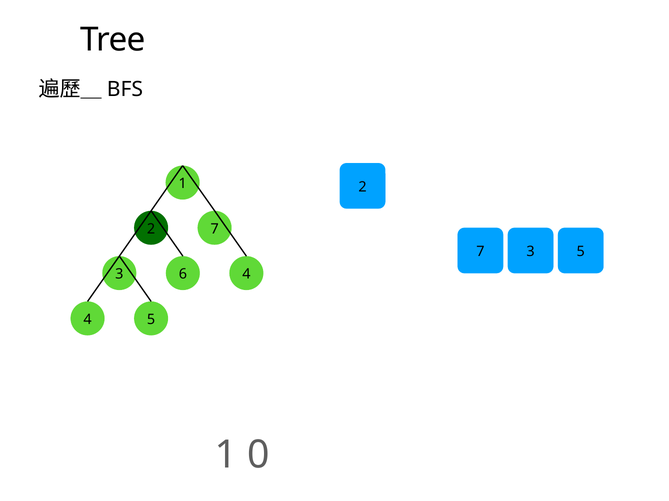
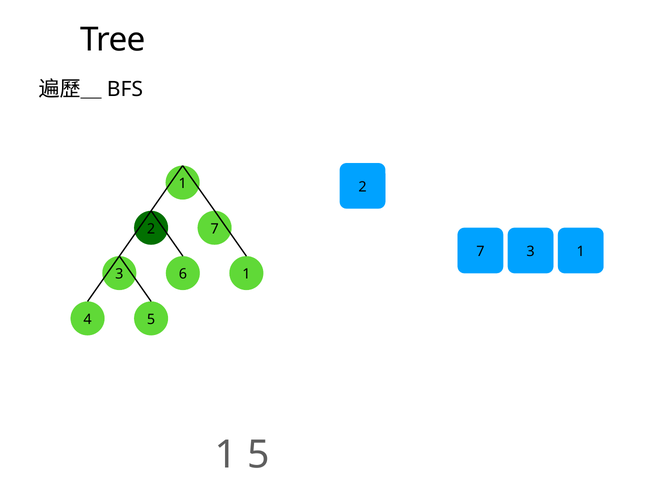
7 3 5: 5 -> 1
4 at (246, 274): 4 -> 1
0 at (259, 455): 0 -> 5
